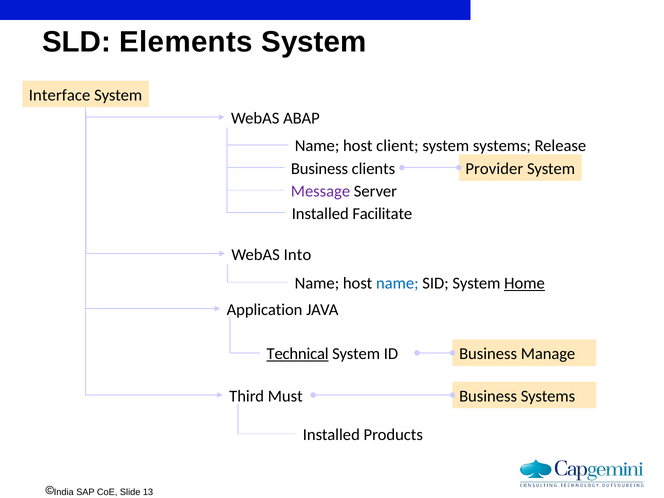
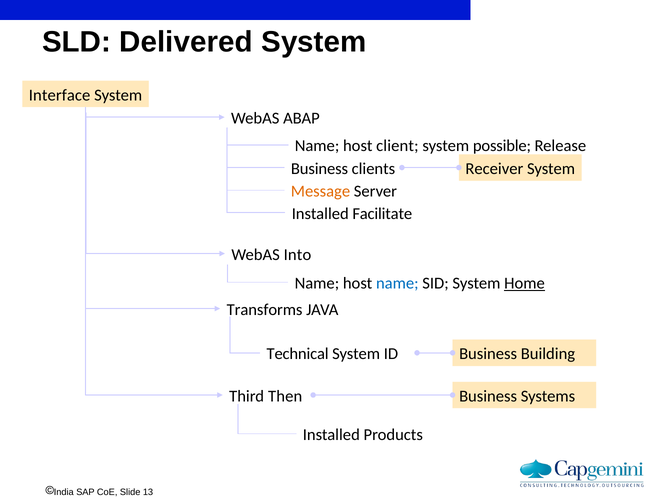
Elements: Elements -> Delivered
system systems: systems -> possible
Provider: Provider -> Receiver
Message colour: purple -> orange
Application: Application -> Transforms
Technical underline: present -> none
Manage: Manage -> Building
Must: Must -> Then
